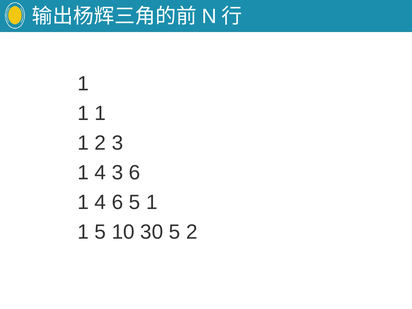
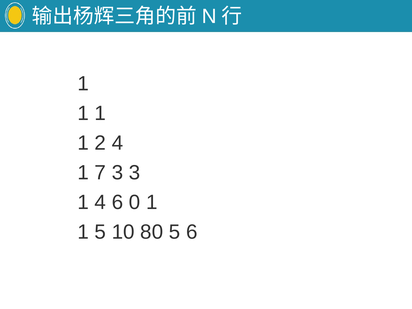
2 3: 3 -> 4
4 at (100, 173): 4 -> 7
3 6: 6 -> 3
6 5: 5 -> 0
30: 30 -> 80
5 2: 2 -> 6
